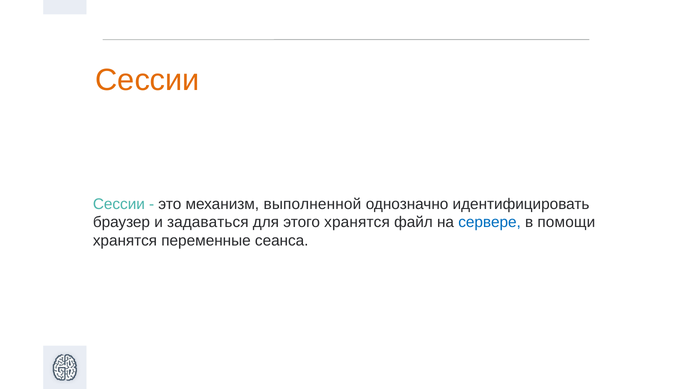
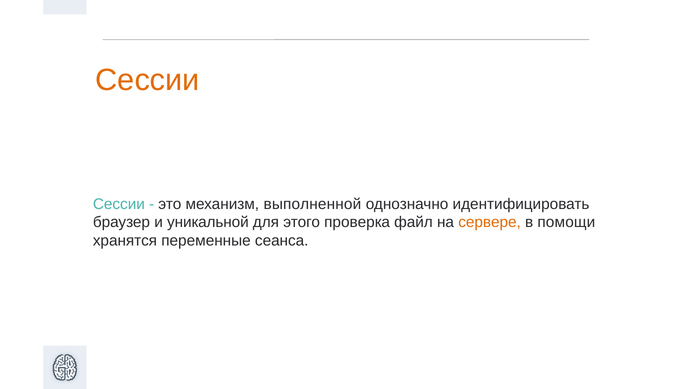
задаваться: задаваться -> уникальной
этого хранятся: хранятся -> проверка
сервере colour: blue -> orange
